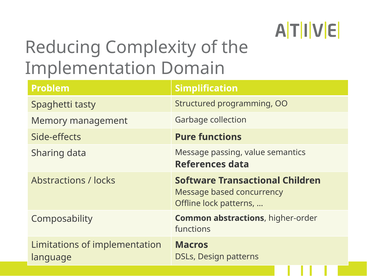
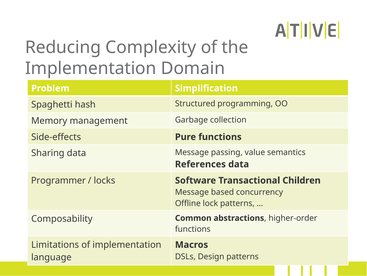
tasty: tasty -> hash
Abstractions at (58, 180): Abstractions -> Programmer
